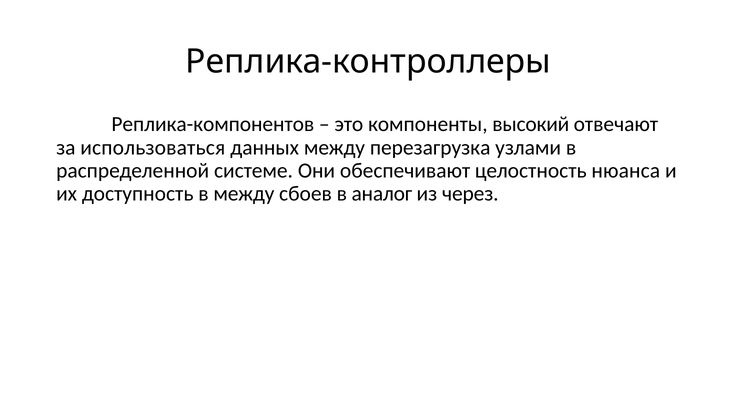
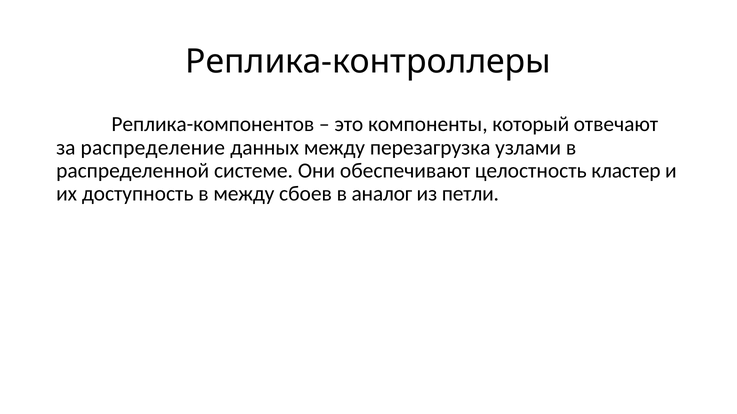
высокий: высокий -> который
использоваться: использоваться -> распределение
нюанса: нюанса -> кластер
через: через -> петли
